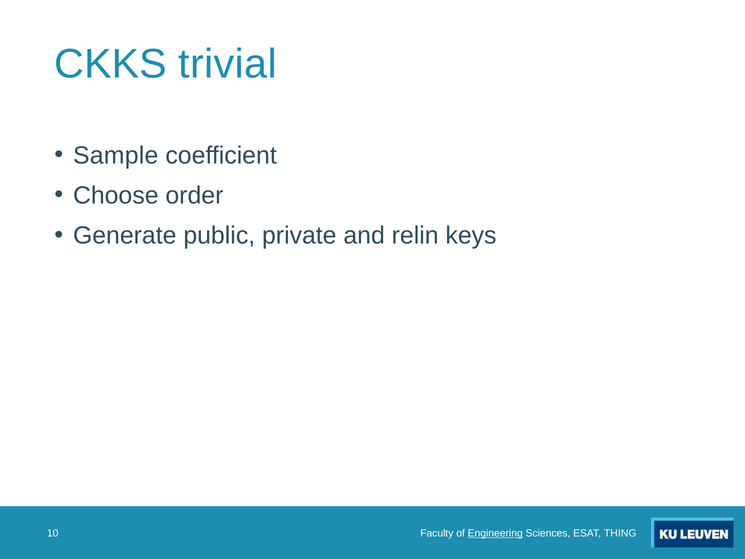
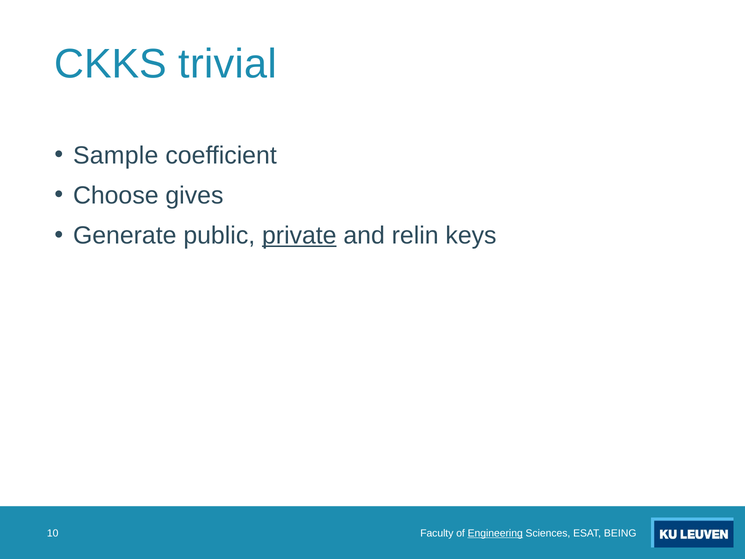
order: order -> gives
private underline: none -> present
THING: THING -> BEING
